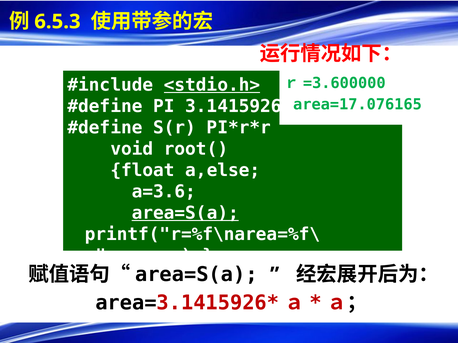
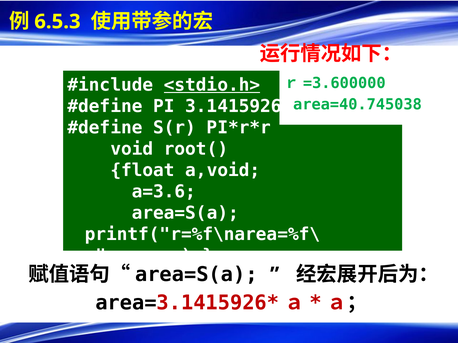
area=17.076165: area=17.076165 -> area=40.745038
a,else: a,else -> a,void
area=S(a underline: present -> none
